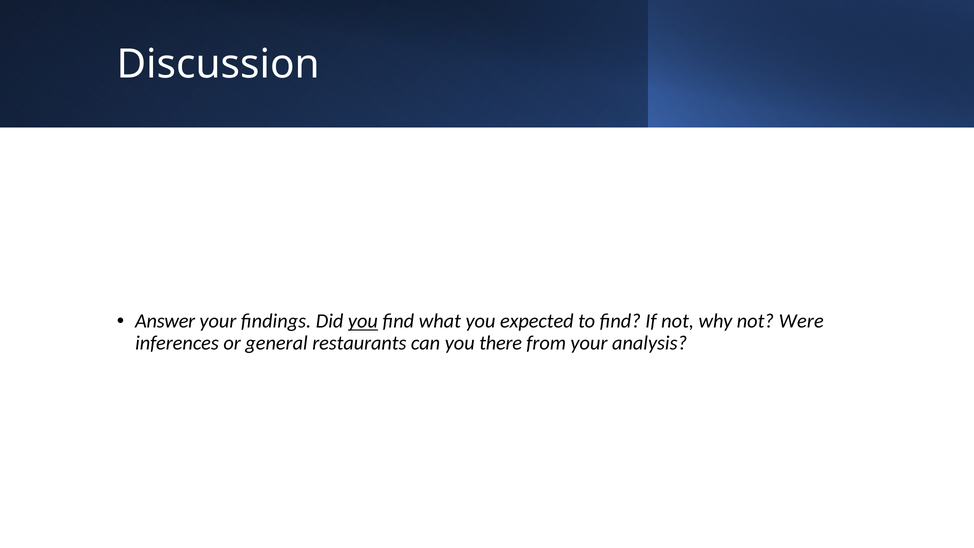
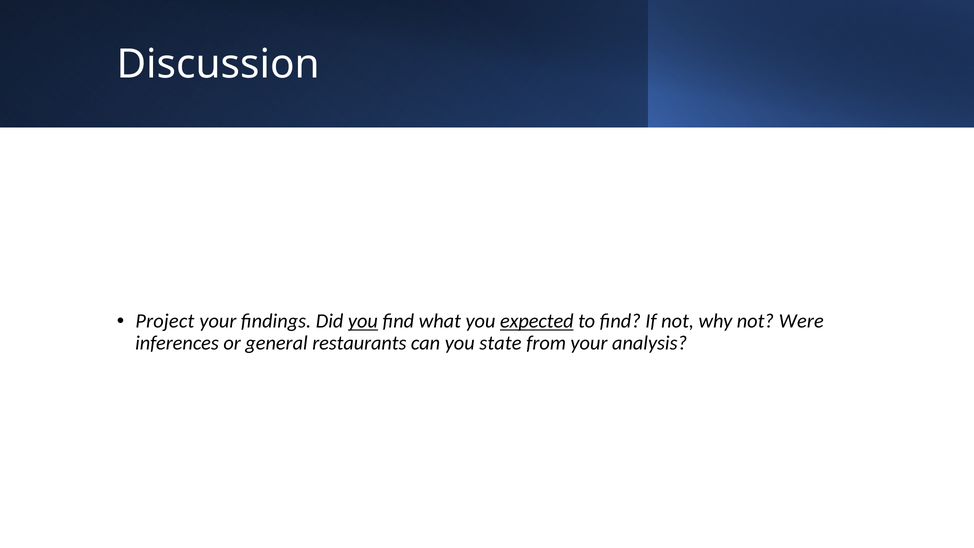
Answer: Answer -> Project
expected underline: none -> present
there: there -> state
